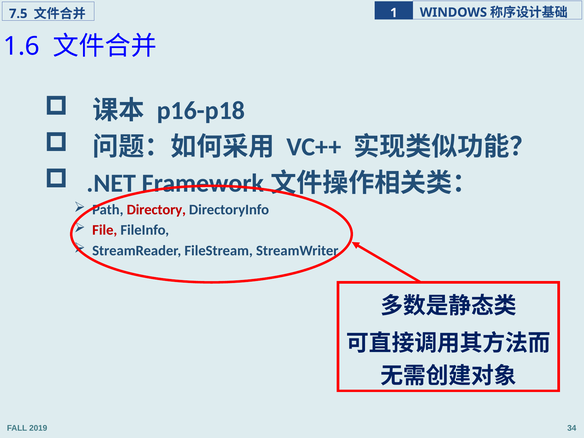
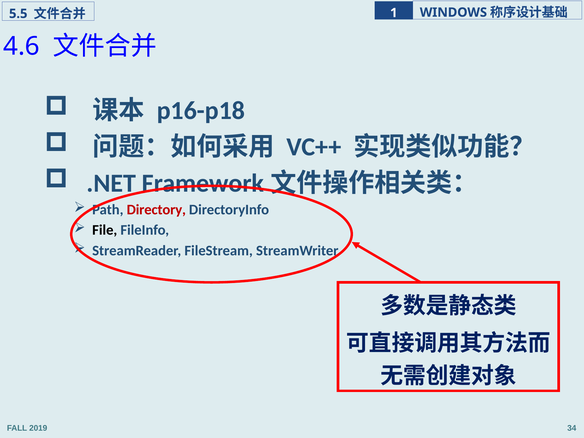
7.5: 7.5 -> 5.5
1.6: 1.6 -> 4.6
File colour: red -> black
